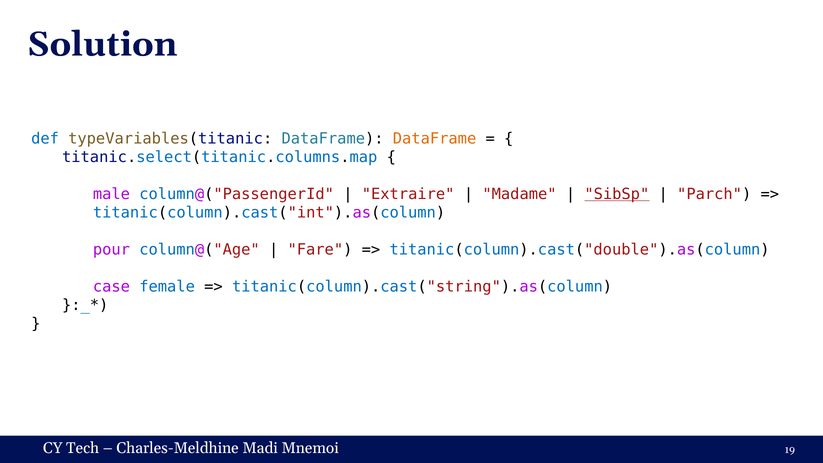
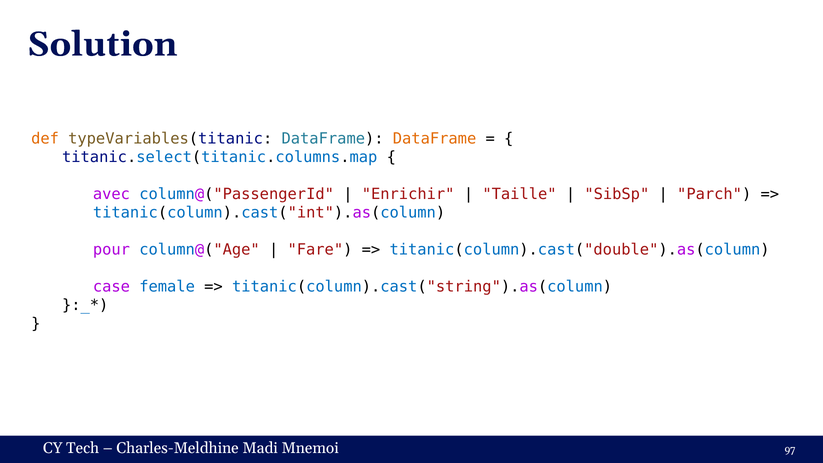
def colour: blue -> orange
male: male -> avec
Extraire: Extraire -> Enrichir
Madame: Madame -> Taille
SibSp underline: present -> none
19: 19 -> 97
